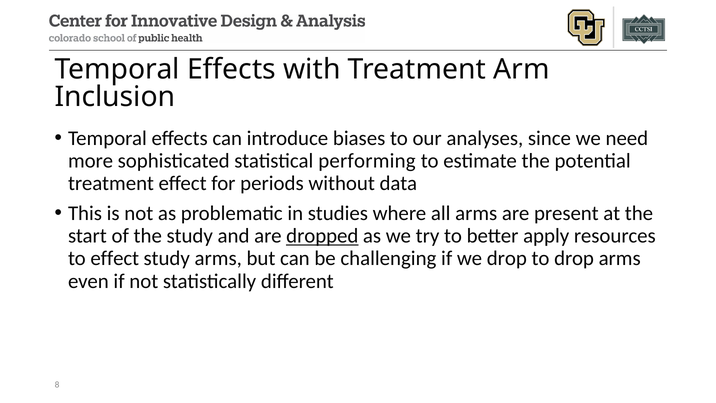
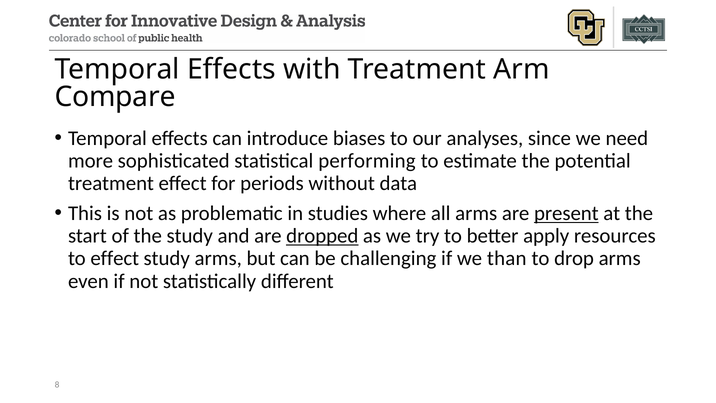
Inclusion: Inclusion -> Compare
present underline: none -> present
we drop: drop -> than
